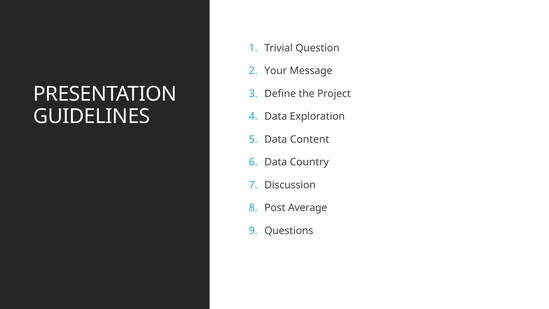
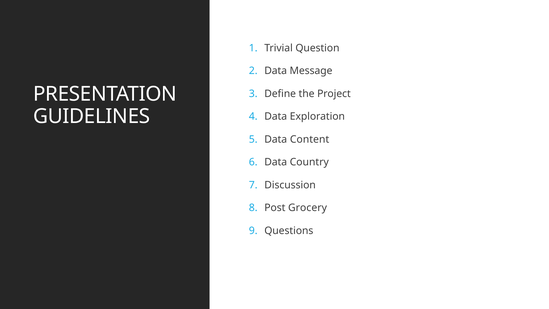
Your at (276, 71): Your -> Data
Average: Average -> Grocery
